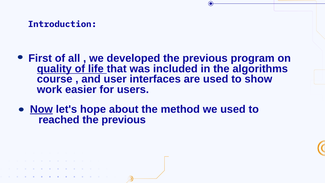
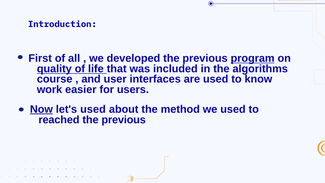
program underline: none -> present
show: show -> know
let's hope: hope -> used
